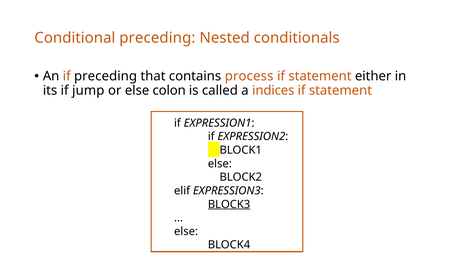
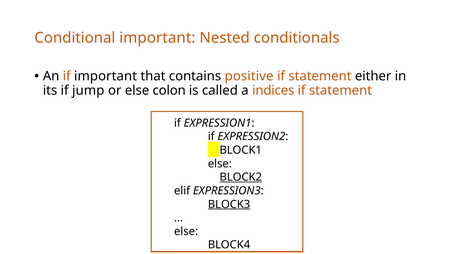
Conditional preceding: preceding -> important
if preceding: preceding -> important
process: process -> positive
BLOCK2 underline: none -> present
